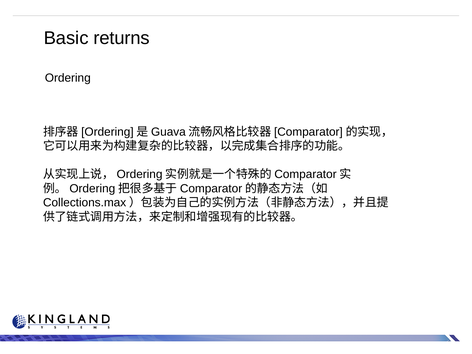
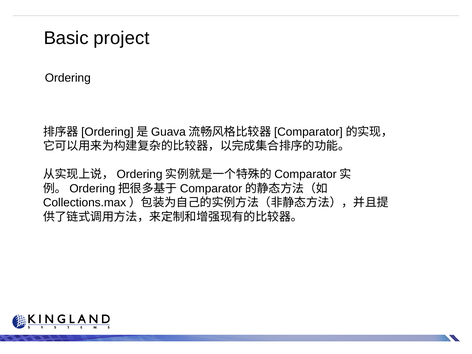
returns: returns -> project
